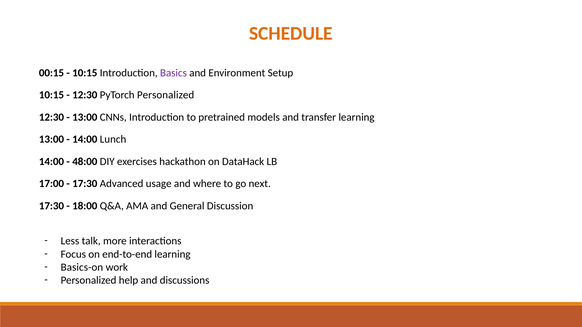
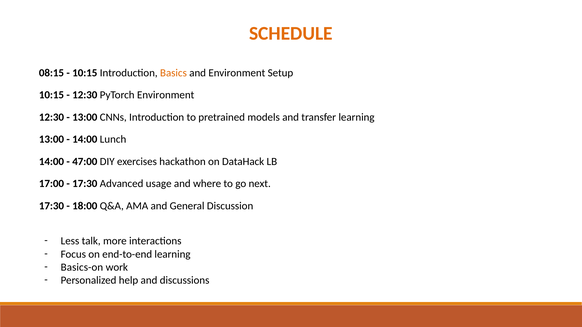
00:15: 00:15 -> 08:15
Basics colour: purple -> orange
PyTorch Personalized: Personalized -> Environment
48:00: 48:00 -> 47:00
